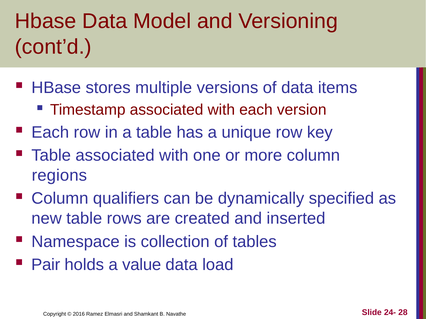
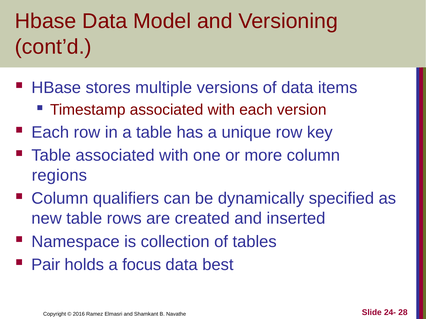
value: value -> focus
load: load -> best
